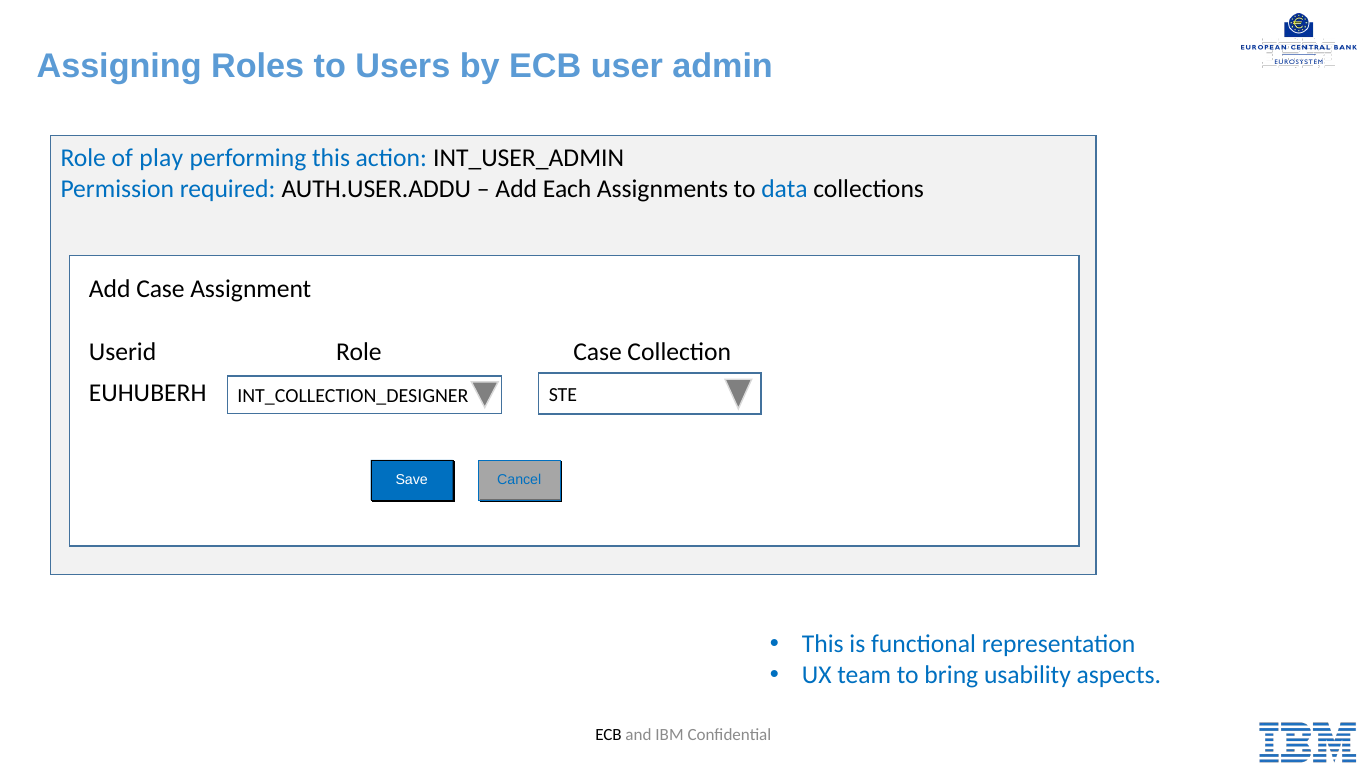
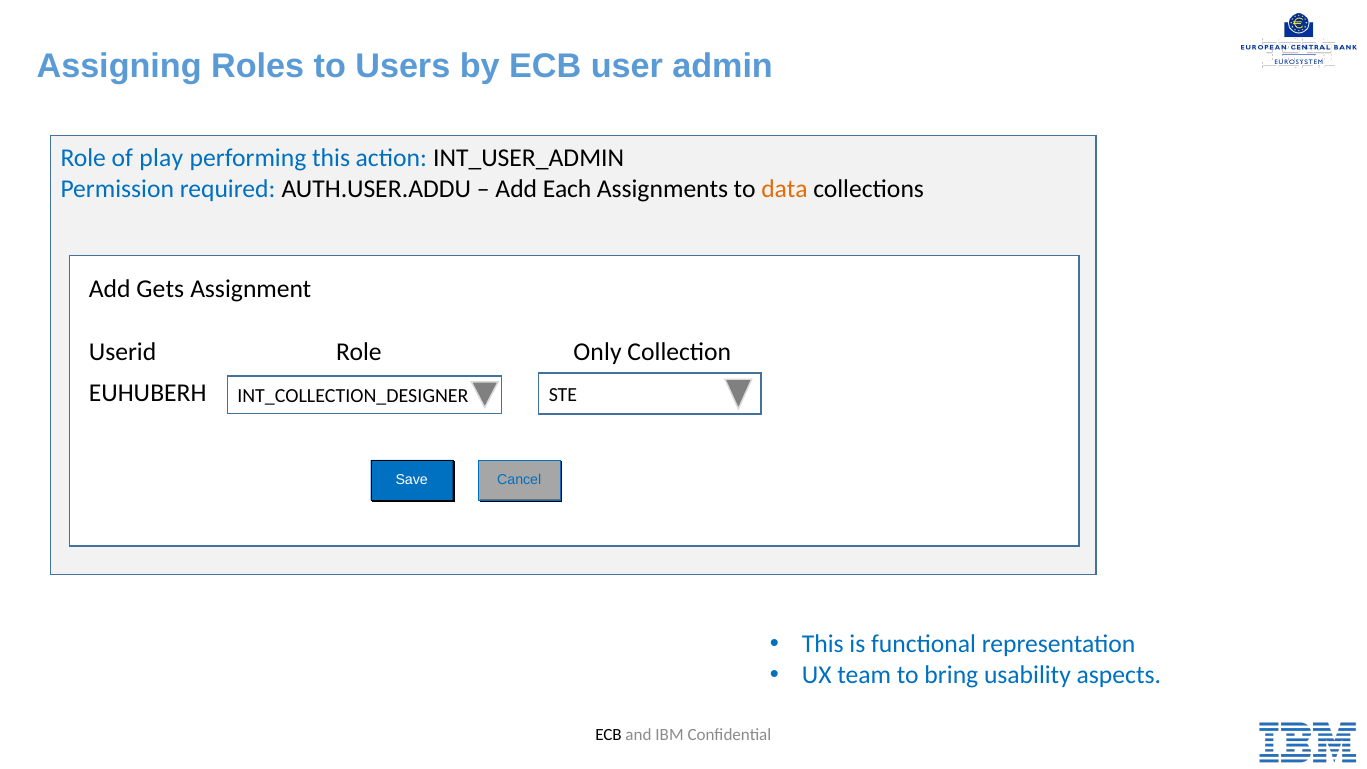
data colour: blue -> orange
Add Case: Case -> Gets
Case at (598, 352): Case -> Only
